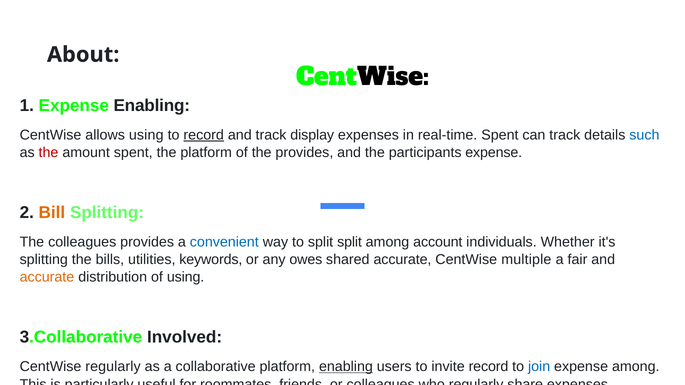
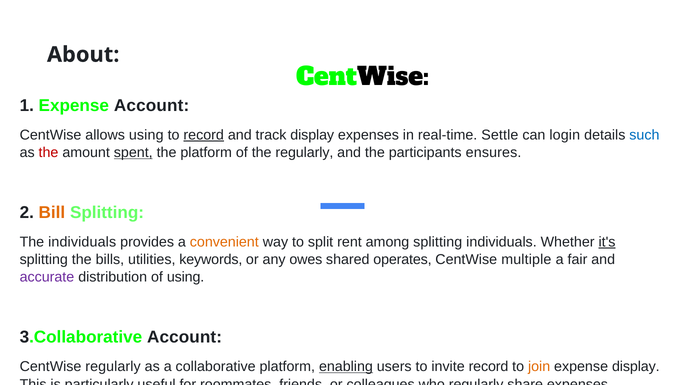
Expense Enabling: Enabling -> Account
real-time Spent: Spent -> Settle
can track: track -> login
spent at (133, 153) underline: none -> present
the provides: provides -> regularly
participants expense: expense -> ensures
The colleagues: colleagues -> individuals
convenient colour: blue -> orange
split split: split -> rent
among account: account -> splitting
it's underline: none -> present
shared accurate: accurate -> operates
accurate at (47, 278) colour: orange -> purple
3.Collaborative Involved: Involved -> Account
join colour: blue -> orange
expense among: among -> display
